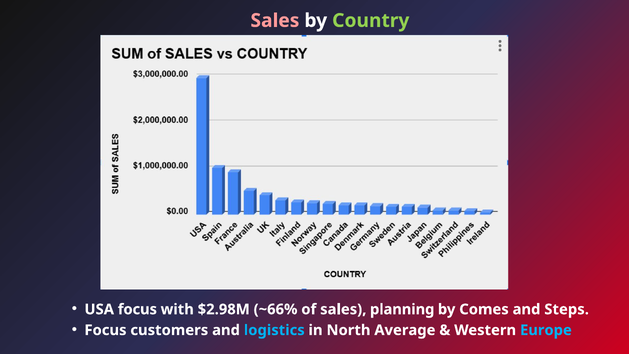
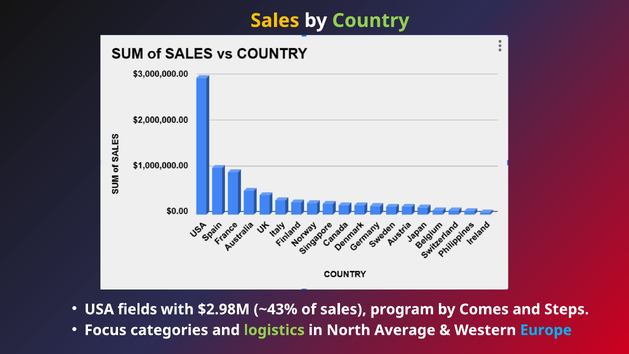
Sales at (275, 21) colour: pink -> yellow
USA focus: focus -> fields
~66%: ~66% -> ~43%
planning: planning -> program
customers: customers -> categories
logistics colour: light blue -> light green
